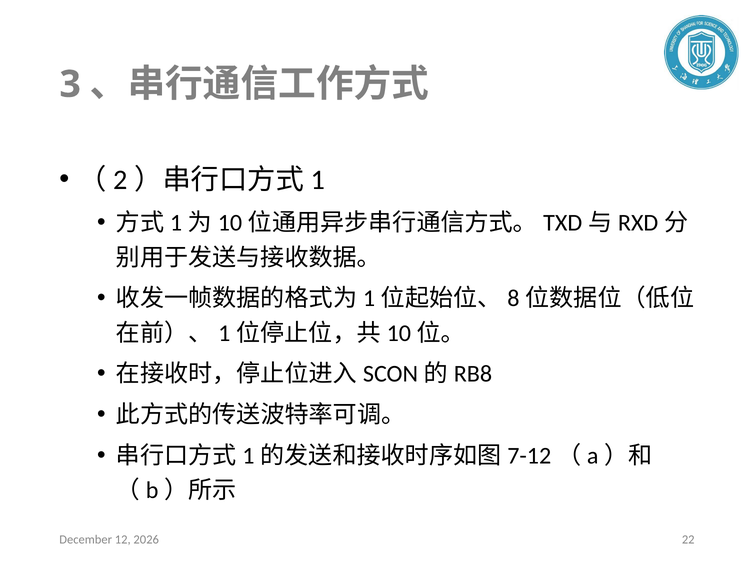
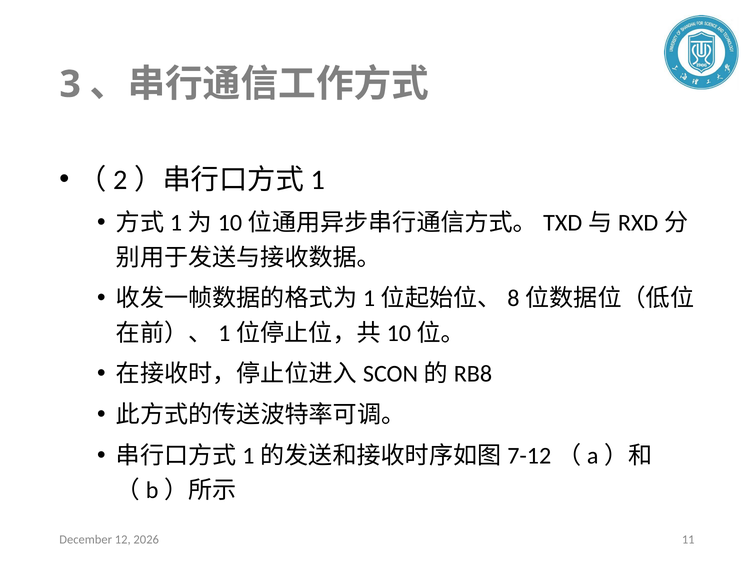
22: 22 -> 11
